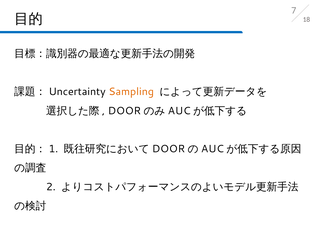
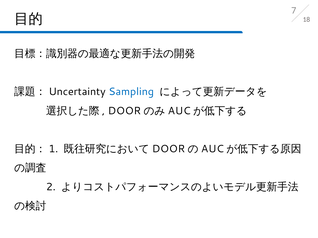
Sampling colour: orange -> blue
